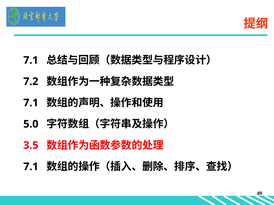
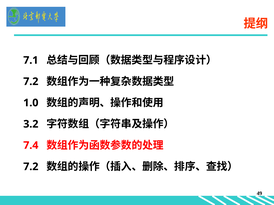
7.1 at (31, 103): 7.1 -> 1.0
5.0: 5.0 -> 3.2
3.5: 3.5 -> 7.4
7.1 at (31, 167): 7.1 -> 7.2
